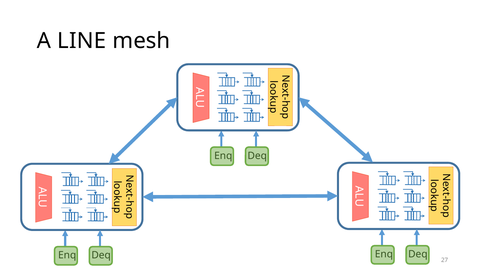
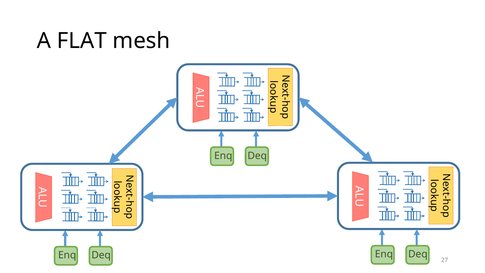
LINE: LINE -> FLAT
